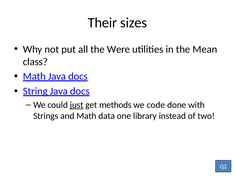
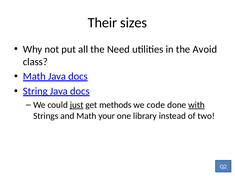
Were: Were -> Need
Mean: Mean -> Avoid
with underline: none -> present
data: data -> your
